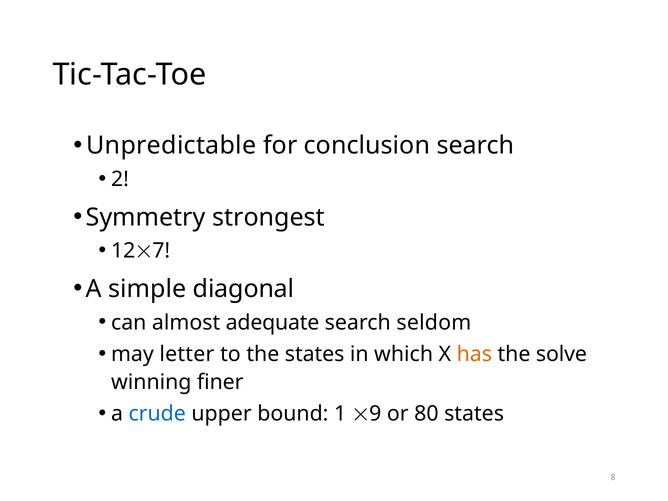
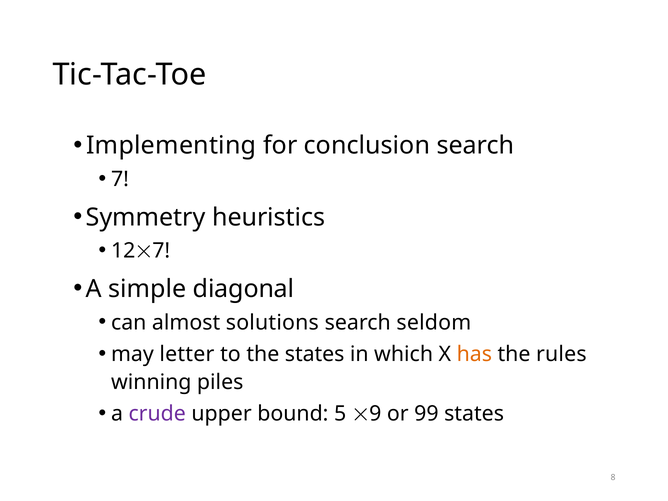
Unpredictable: Unpredictable -> Implementing
2: 2 -> 7
strongest: strongest -> heuristics
adequate: adequate -> solutions
solve: solve -> rules
finer: finer -> piles
crude colour: blue -> purple
1: 1 -> 5
80: 80 -> 99
